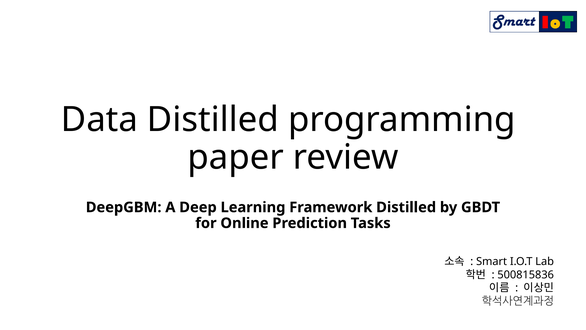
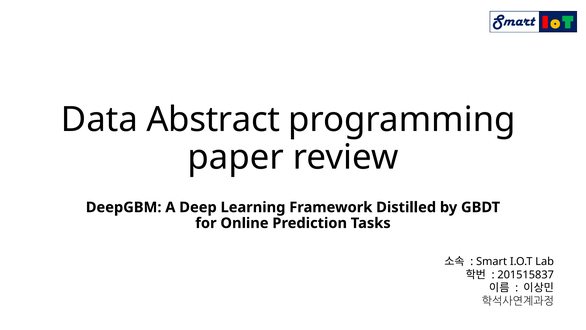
Data Distilled: Distilled -> Abstract
500815836: 500815836 -> 201515837
